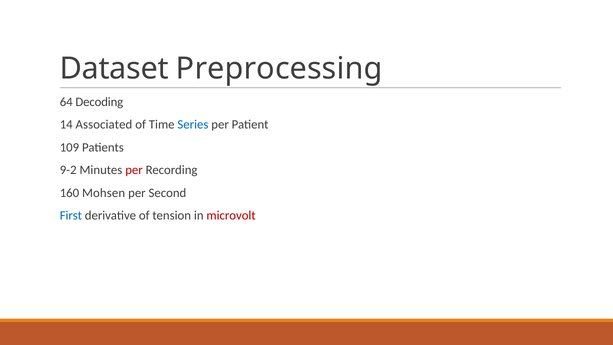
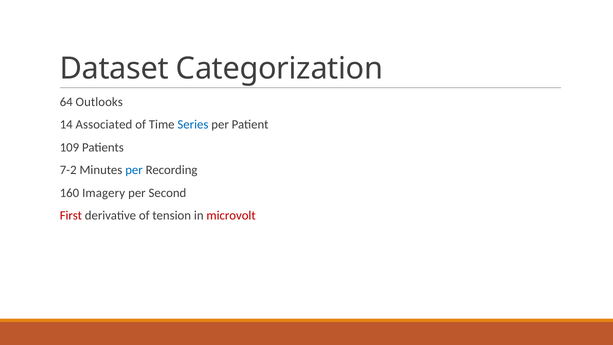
Preprocessing: Preprocessing -> Categorization
Decoding: Decoding -> Outlooks
9-2: 9-2 -> 7-2
per at (134, 170) colour: red -> blue
Mohsen: Mohsen -> Imagery
First colour: blue -> red
